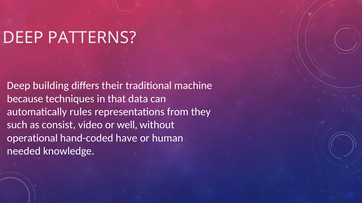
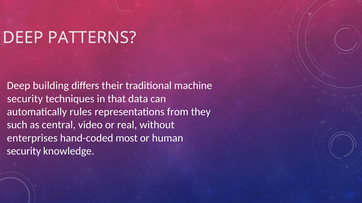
because at (25, 99): because -> security
consist: consist -> central
well: well -> real
operational: operational -> enterprises
have: have -> most
needed at (24, 151): needed -> security
